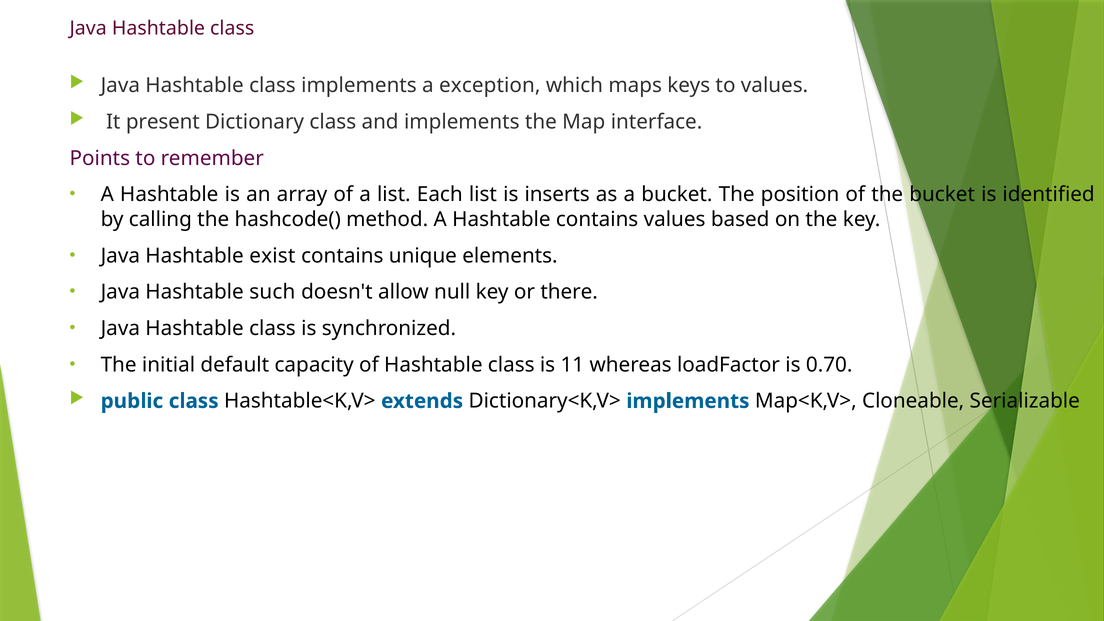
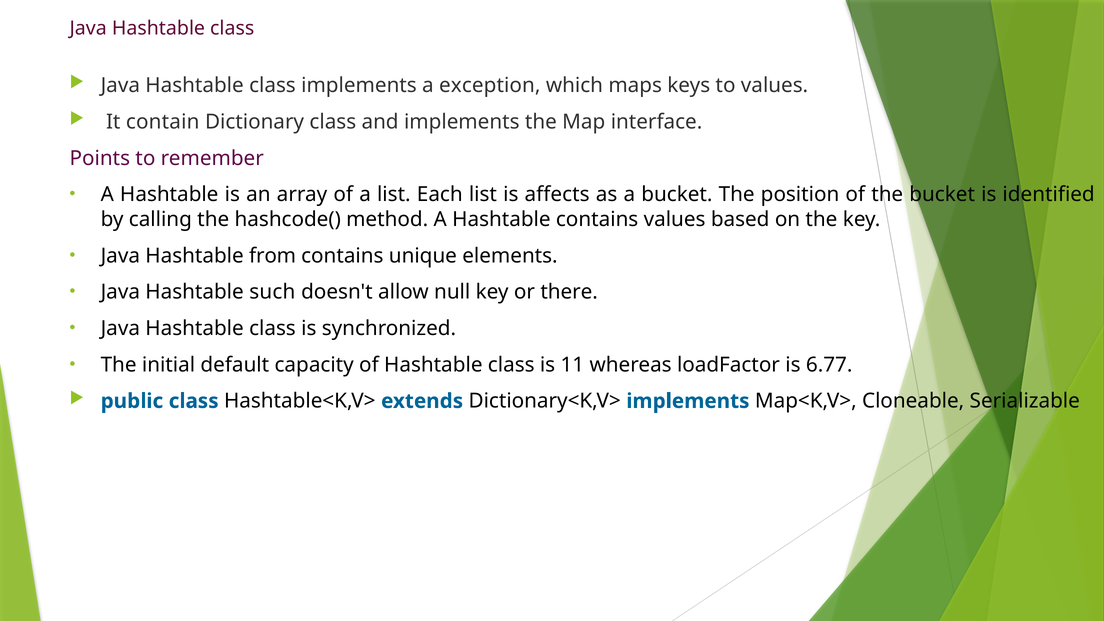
present: present -> contain
inserts: inserts -> affects
exist: exist -> from
0.70: 0.70 -> 6.77
